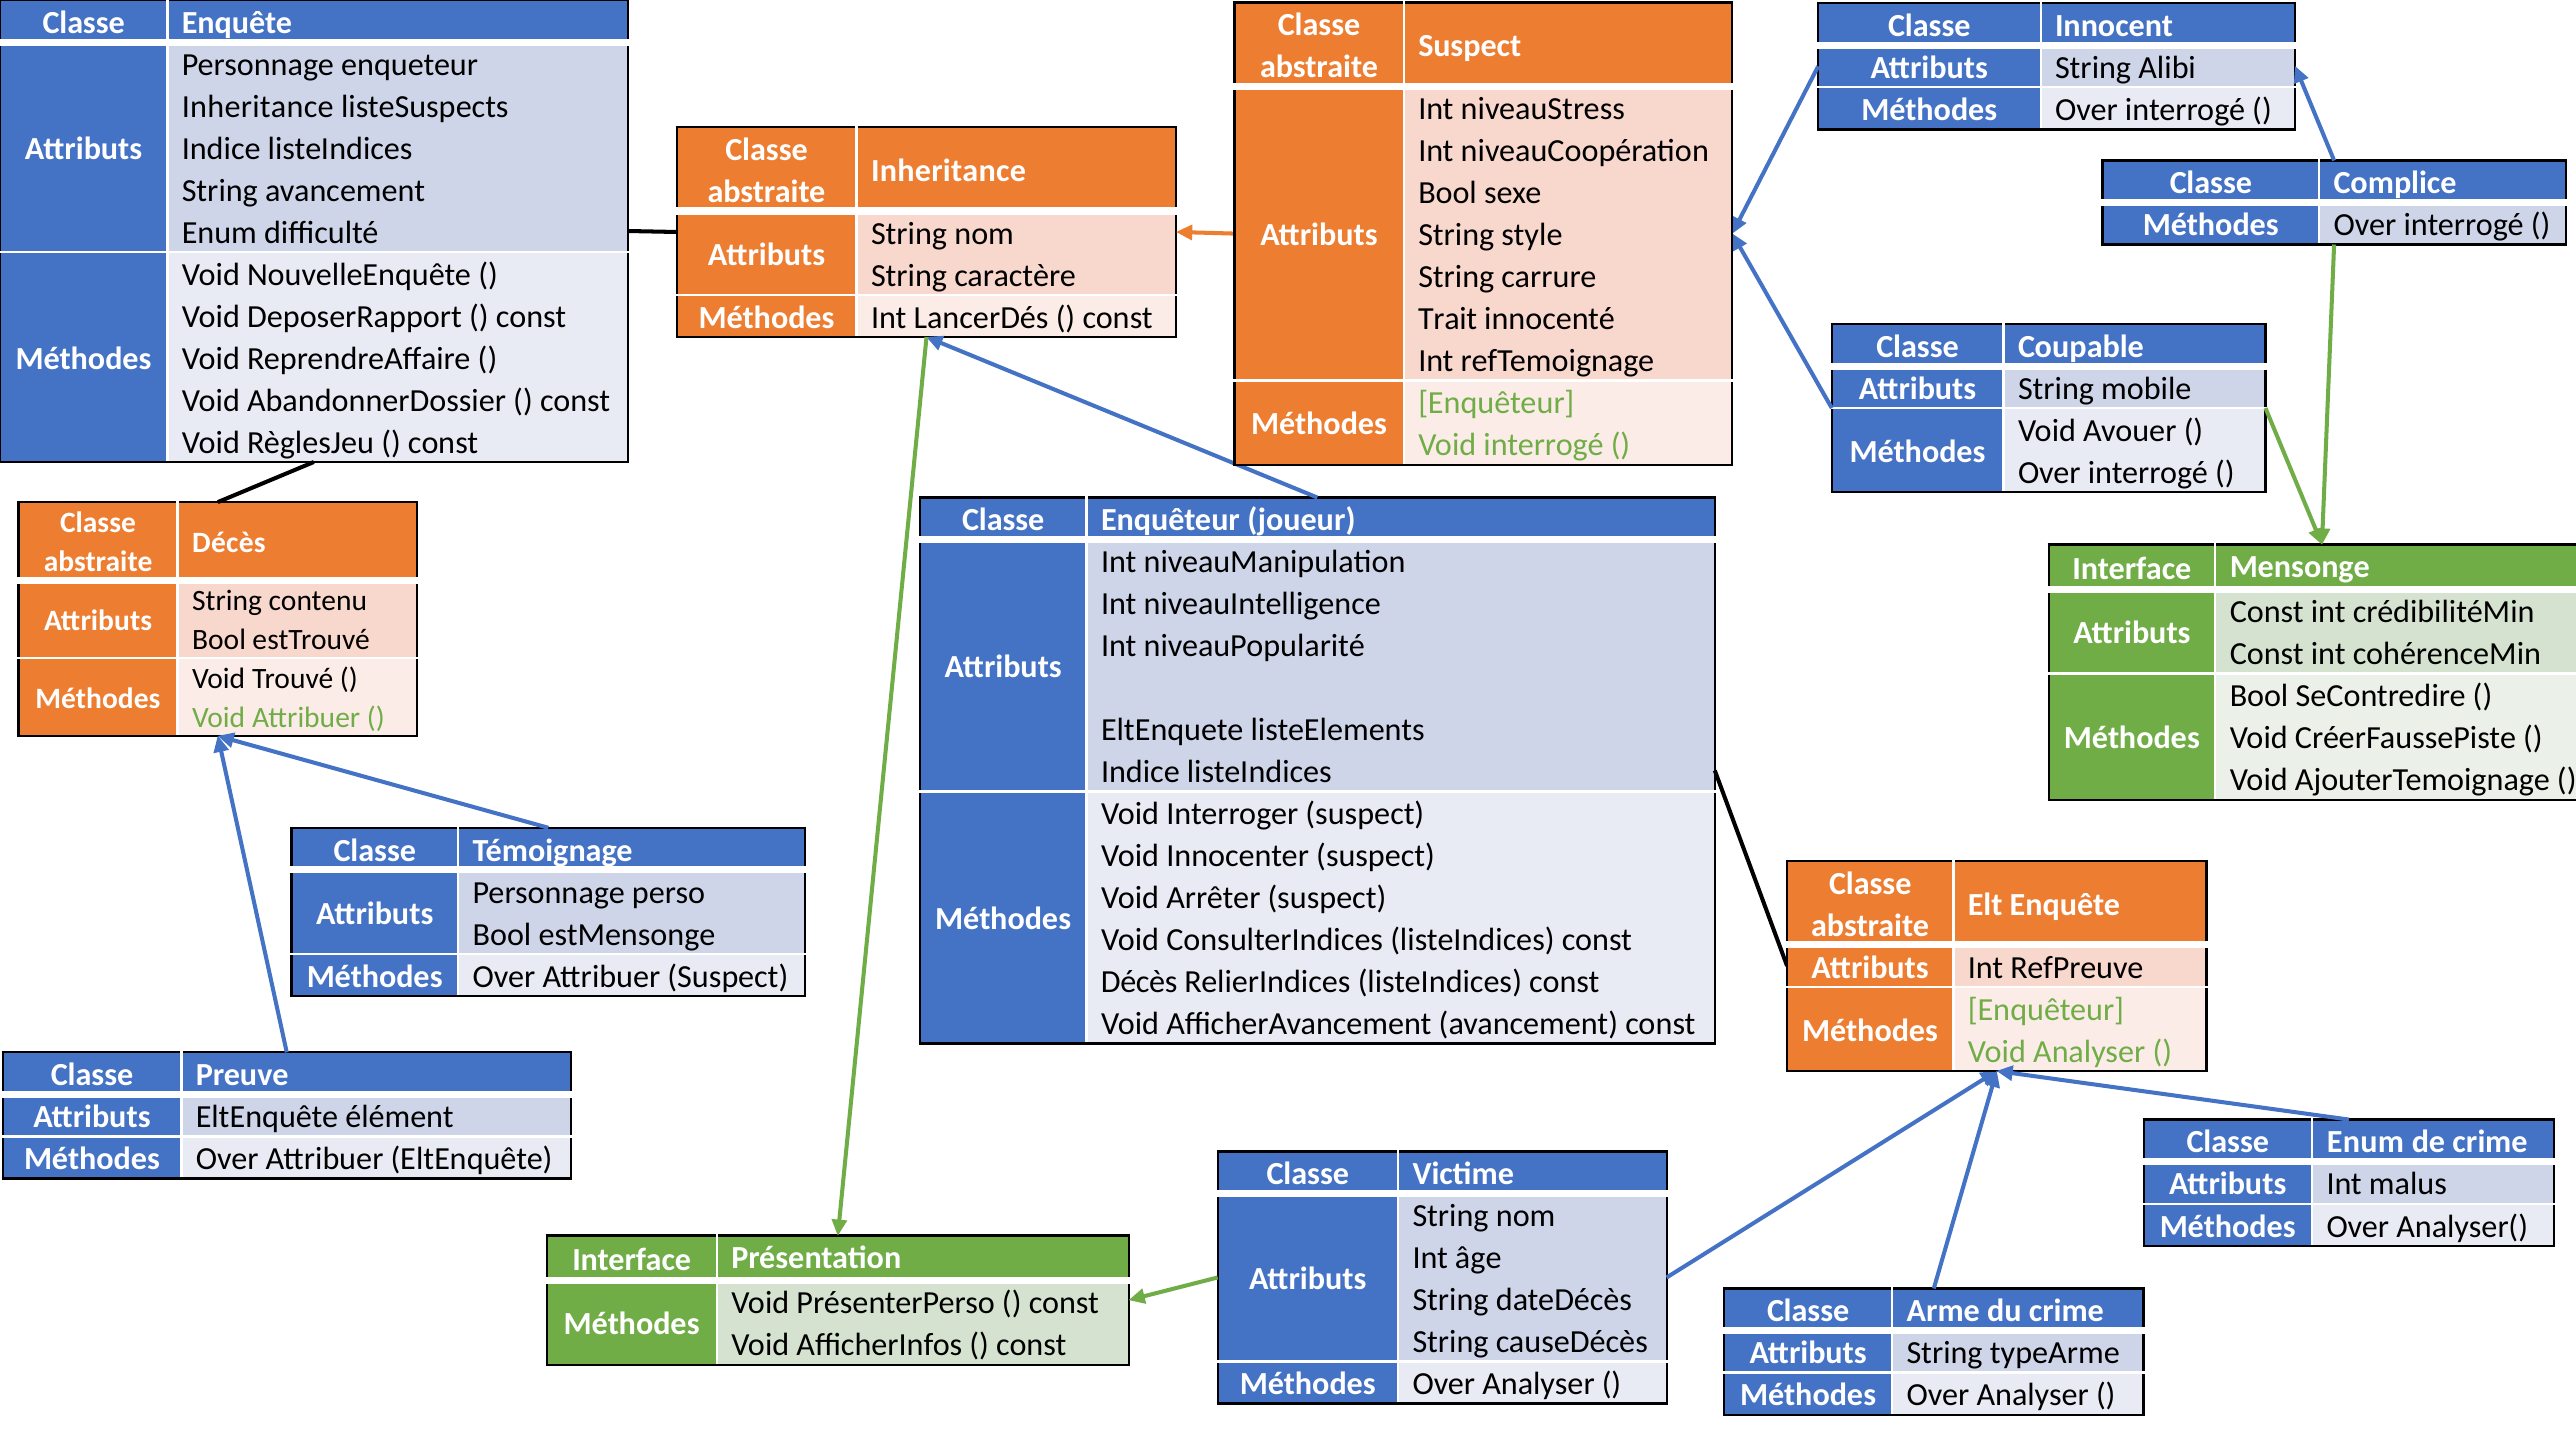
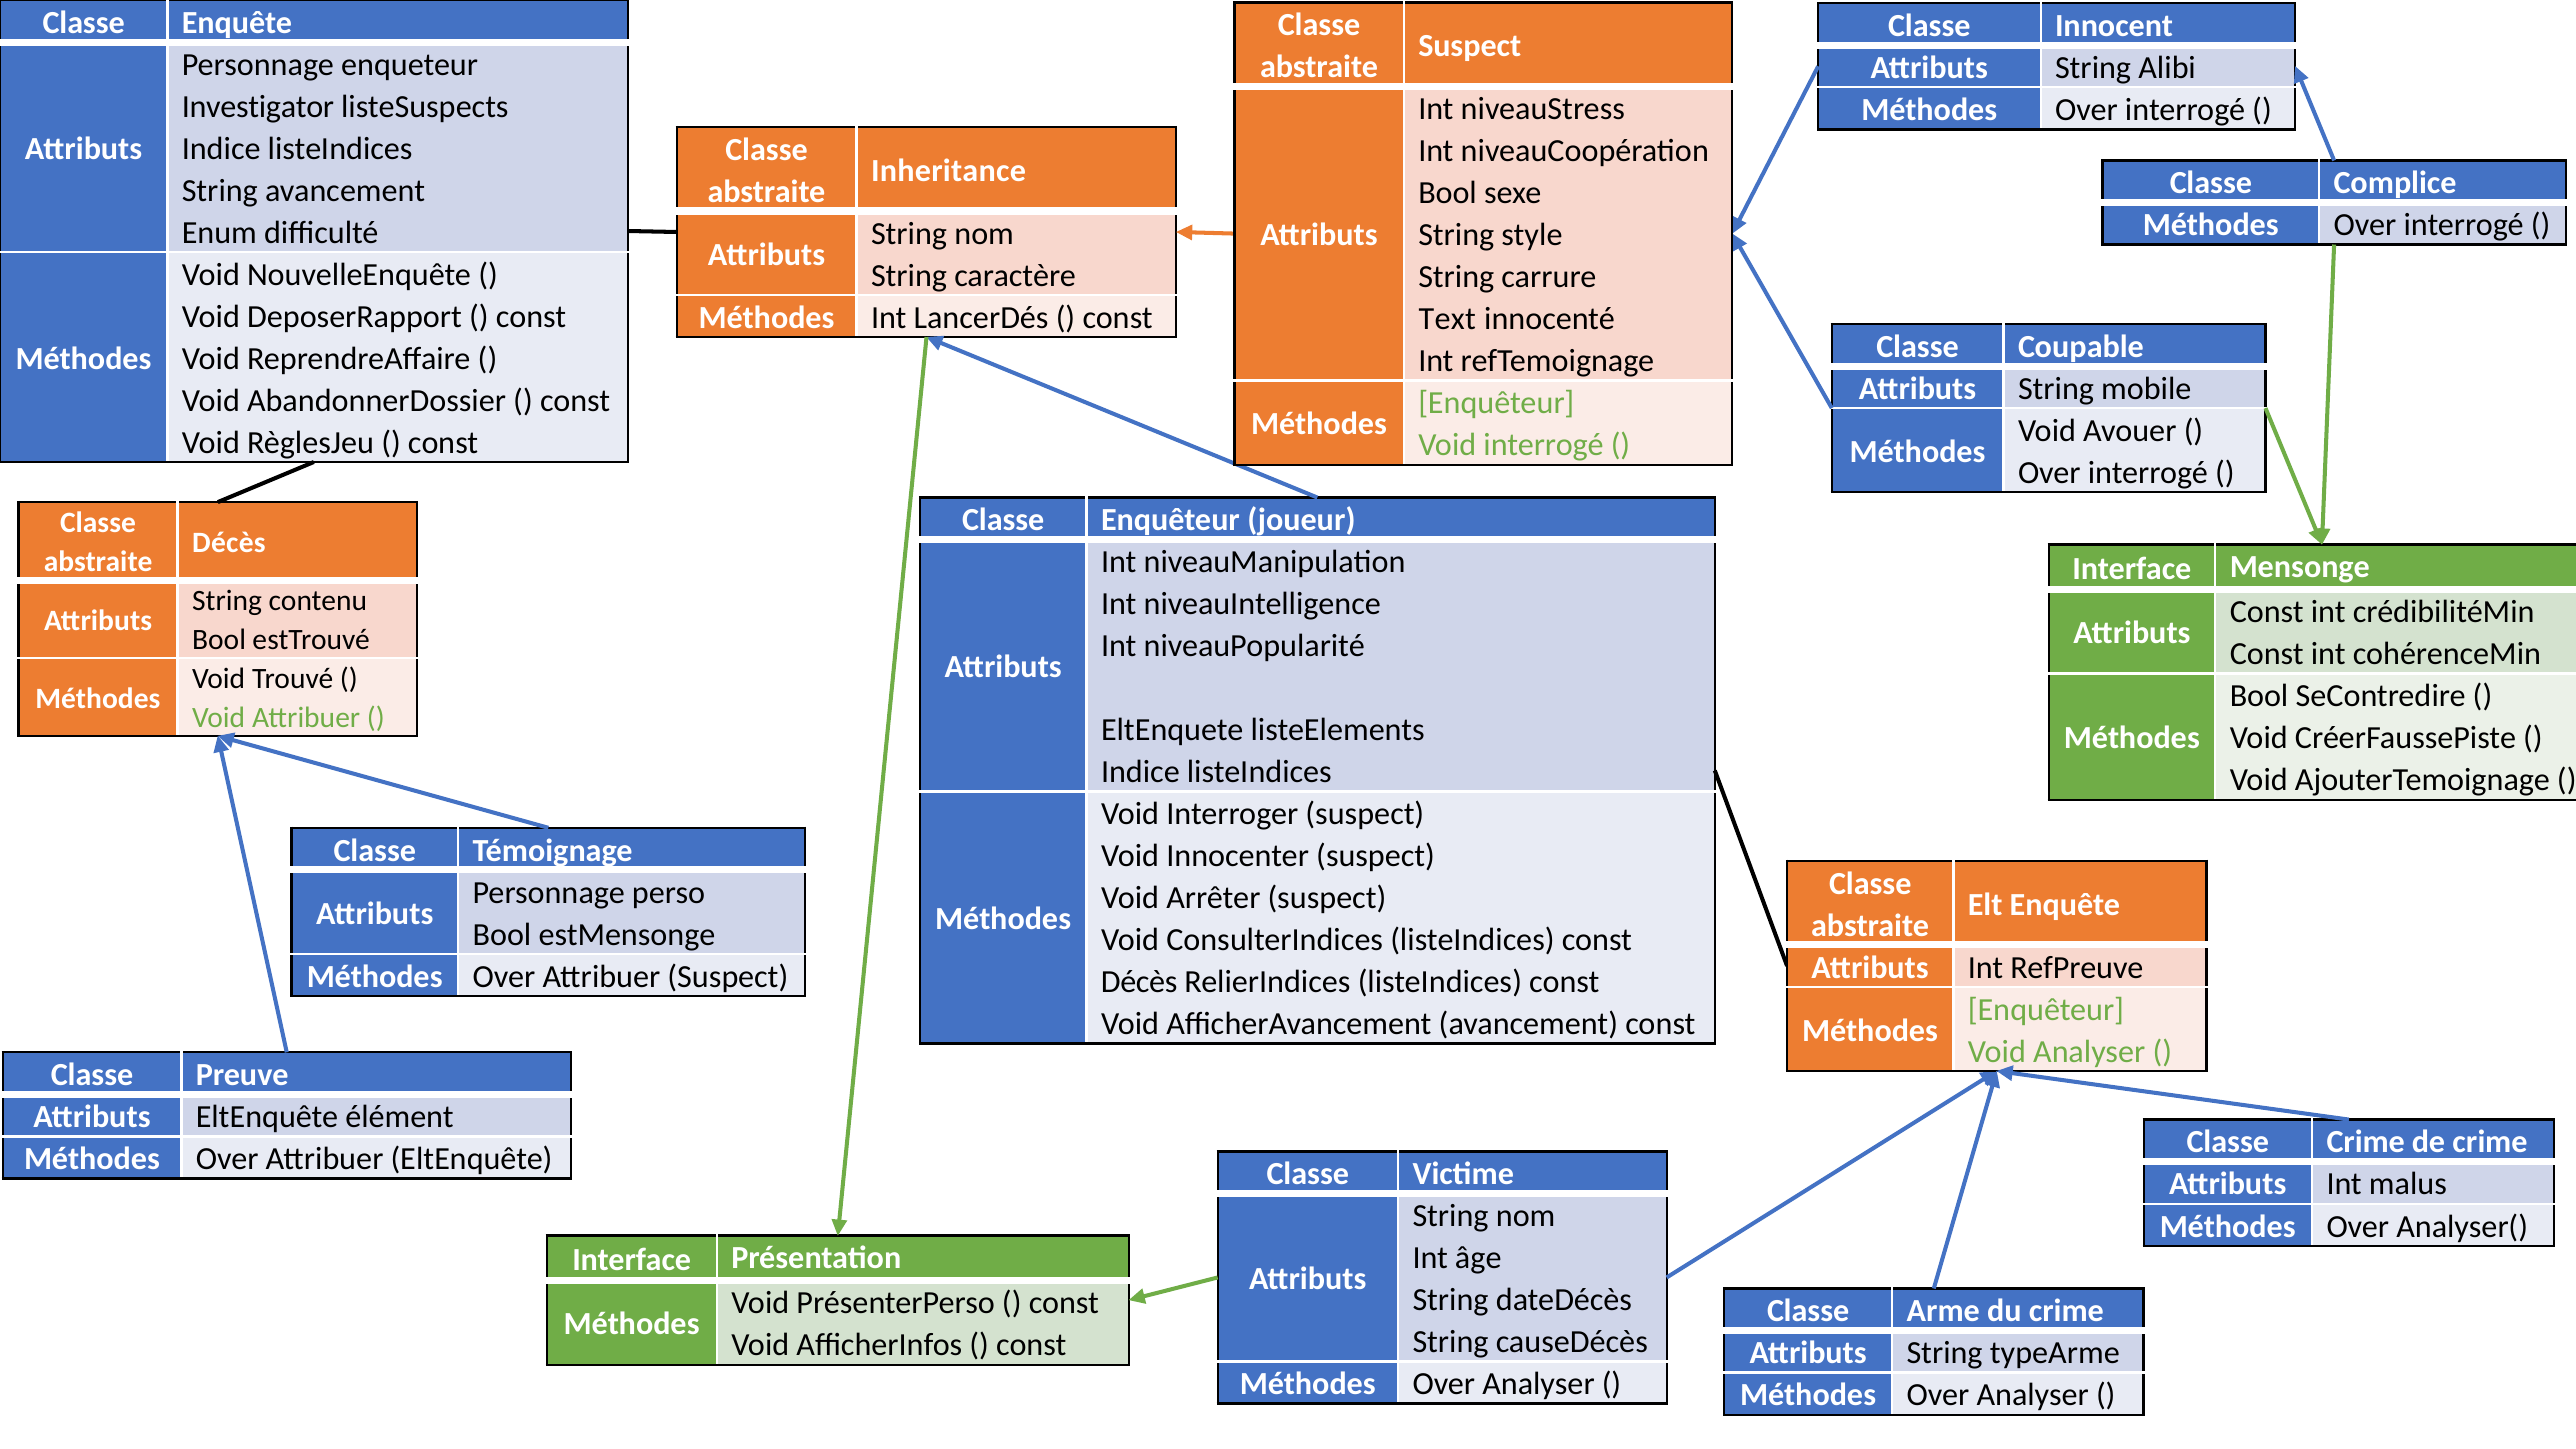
Inheritance at (258, 107): Inheritance -> Investigator
Trait: Trait -> Text
Classe Enum: Enum -> Crime
